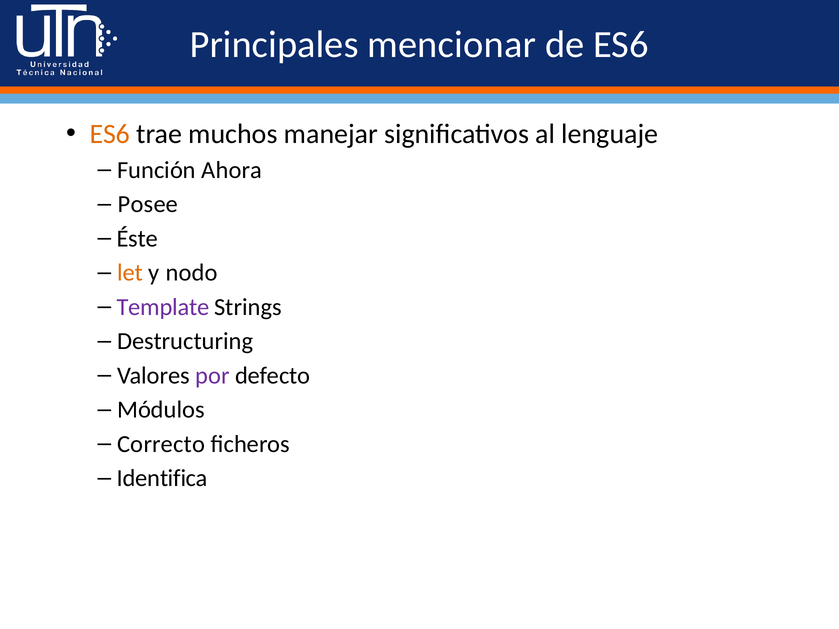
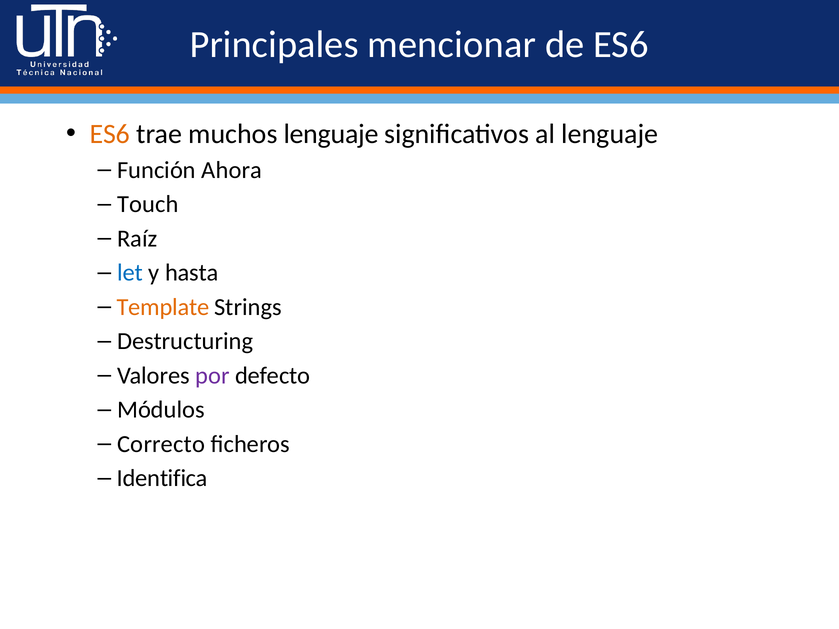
muchos manejar: manejar -> lenguaje
Posee: Posee -> Touch
Éste: Éste -> Raíz
let colour: orange -> blue
nodo: nodo -> hasta
Template colour: purple -> orange
